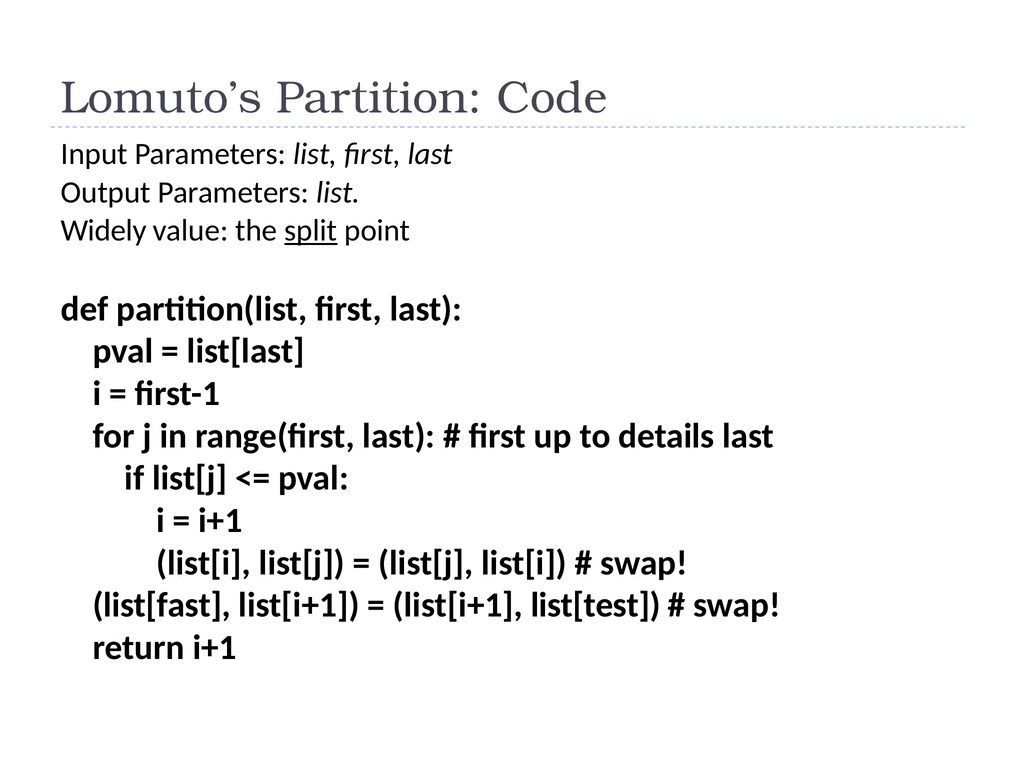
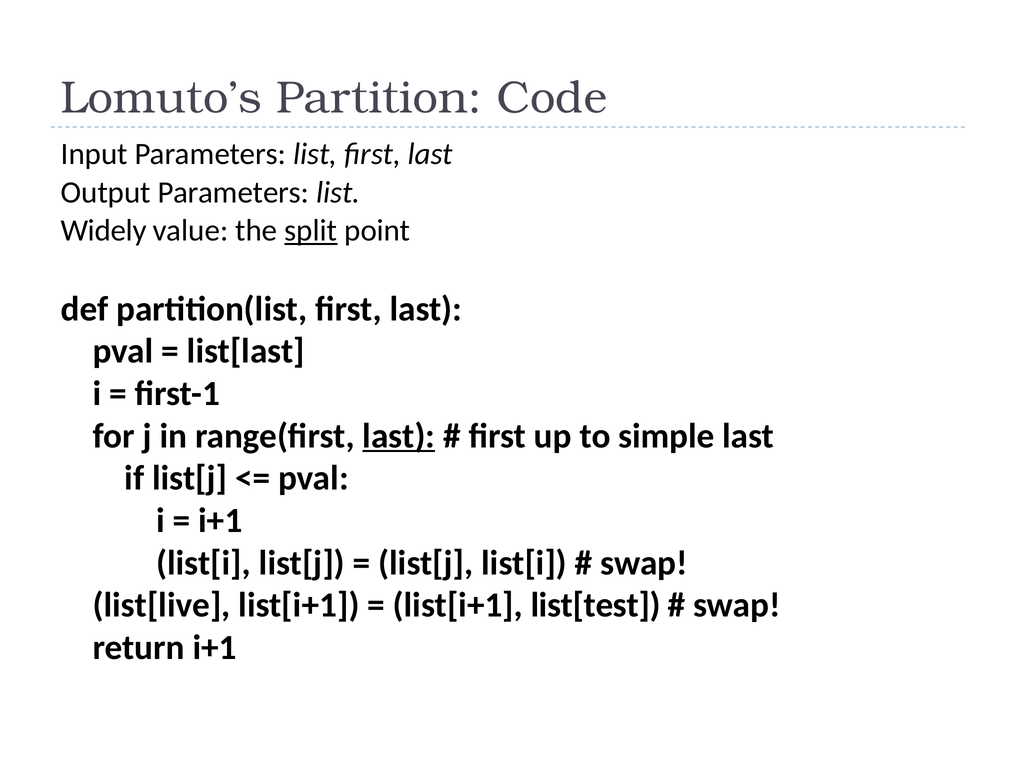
last at (399, 436) underline: none -> present
details: details -> simple
list[fast: list[fast -> list[live
